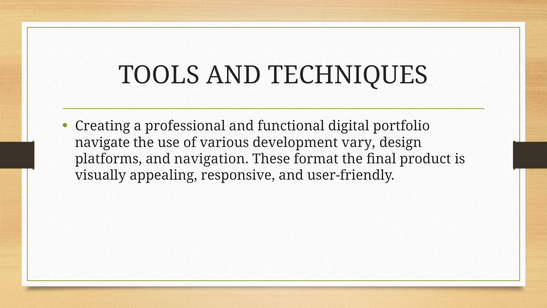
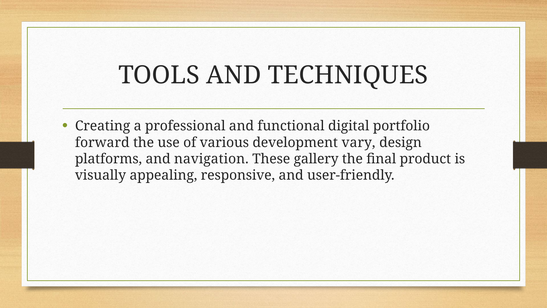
navigate: navigate -> forward
format: format -> gallery
